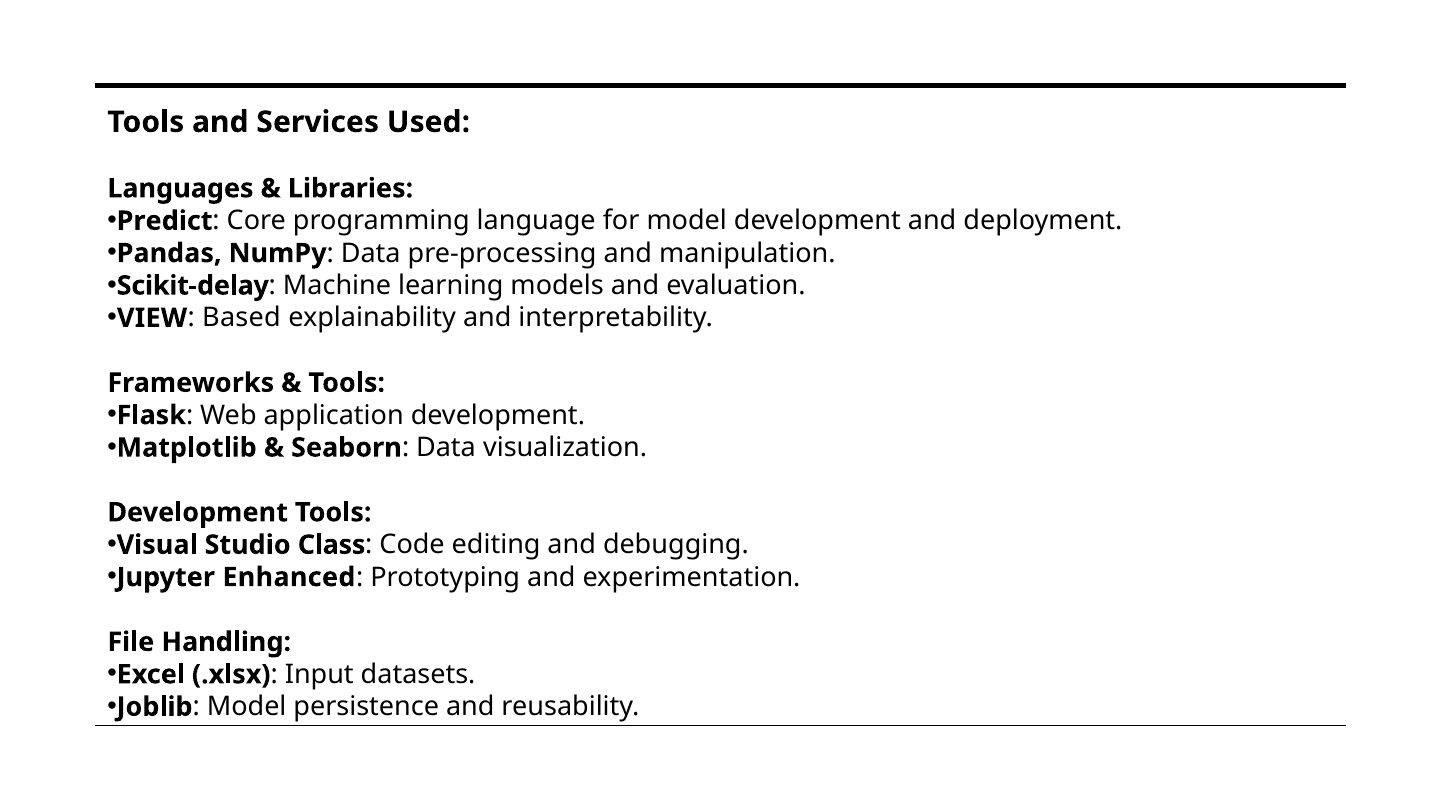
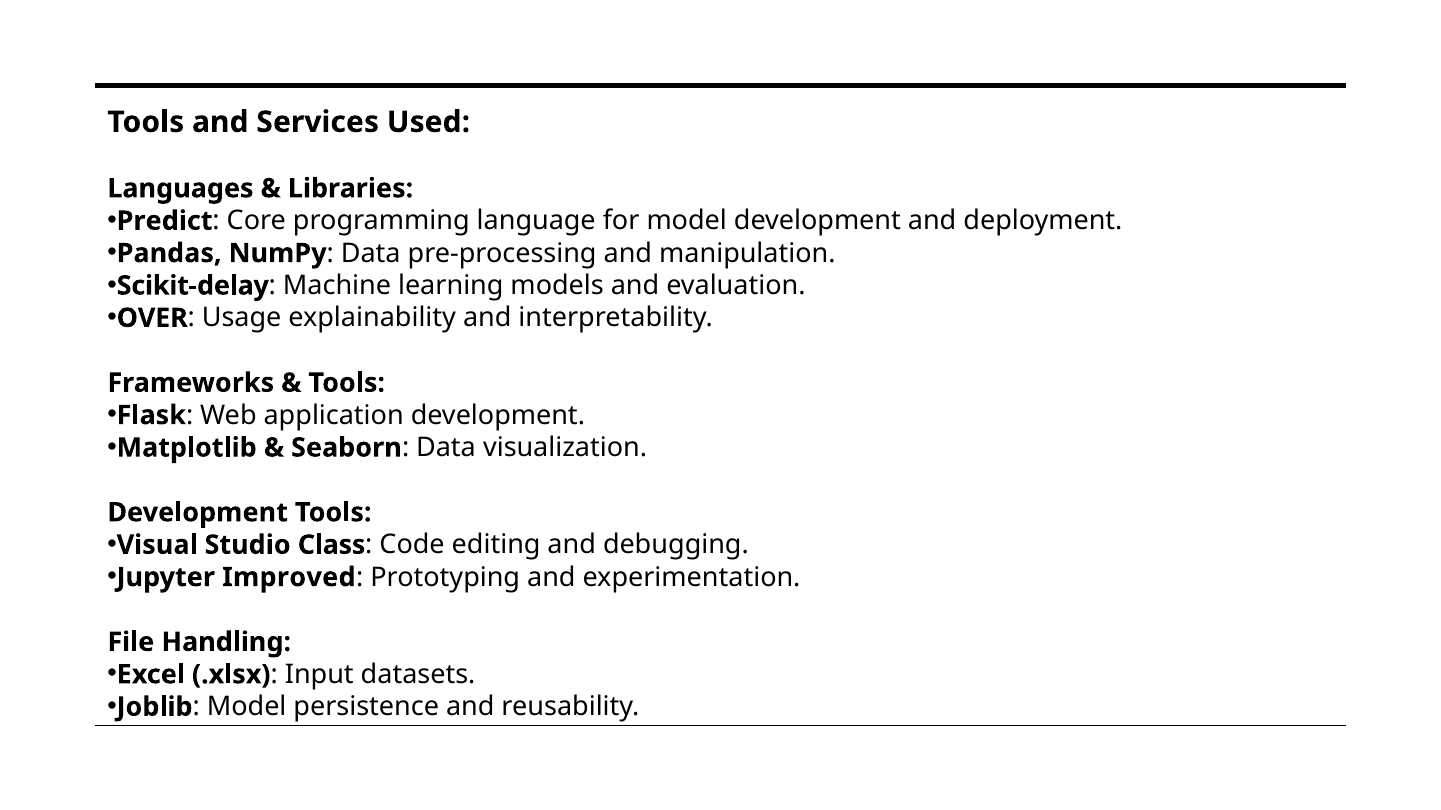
VIEW: VIEW -> OVER
Based: Based -> Usage
Enhanced: Enhanced -> Improved
